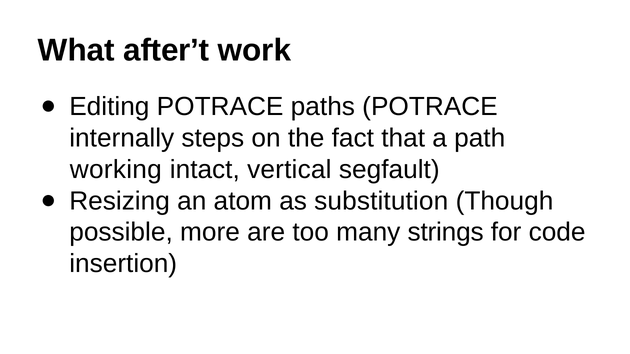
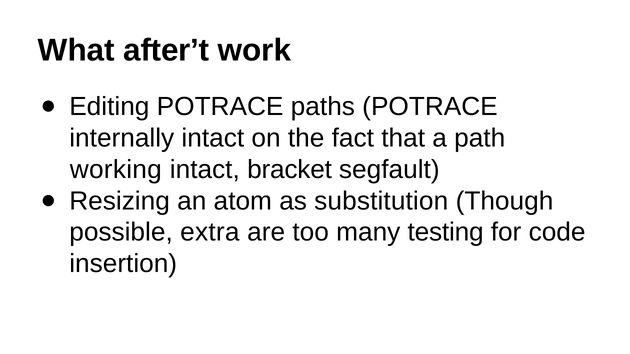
internally steps: steps -> intact
vertical: vertical -> bracket
more: more -> extra
strings: strings -> testing
